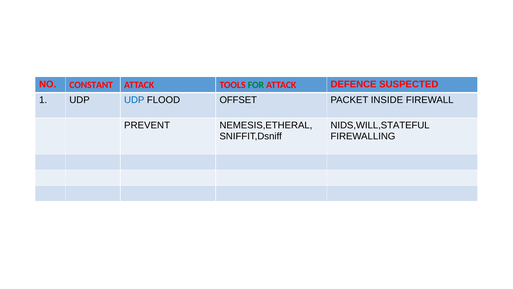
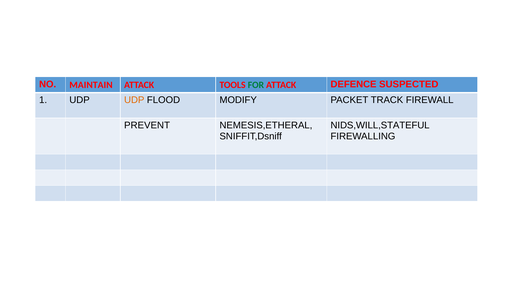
CONSTANT: CONSTANT -> MAINTAIN
UDP at (134, 100) colour: blue -> orange
OFFSET: OFFSET -> MODIFY
INSIDE: INSIDE -> TRACK
